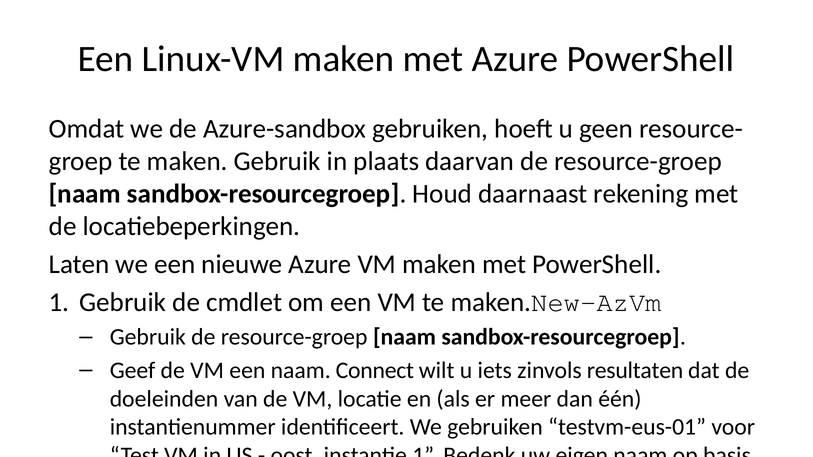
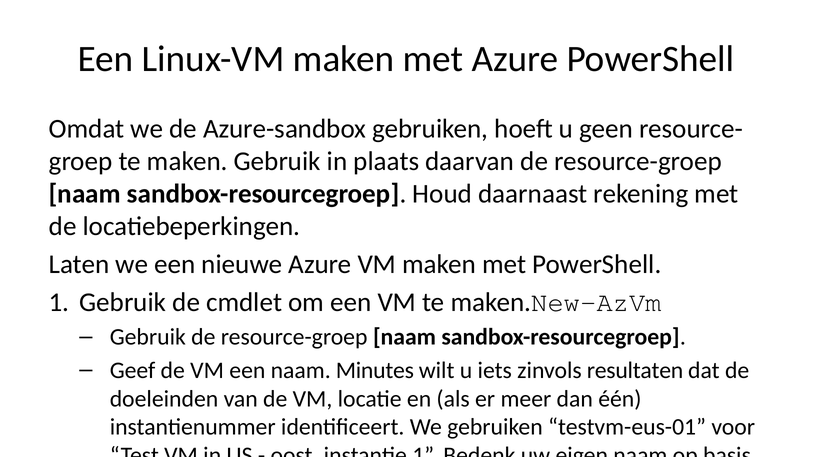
naam Connect: Connect -> Minutes
